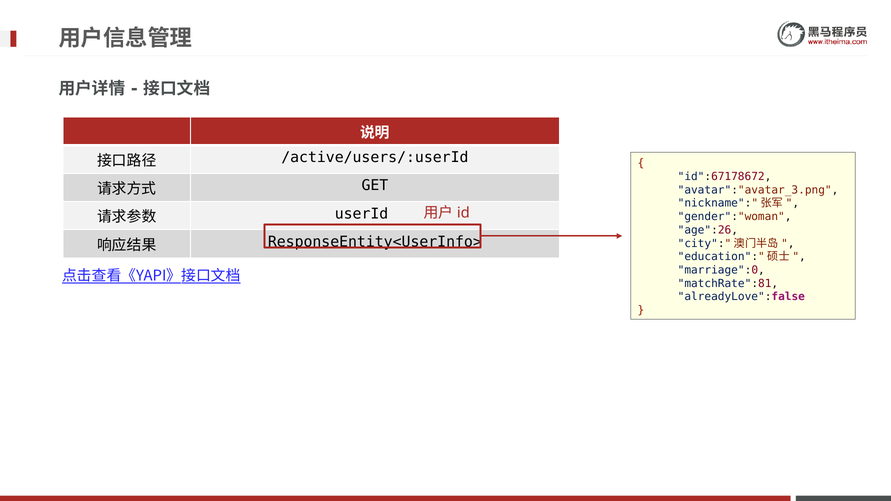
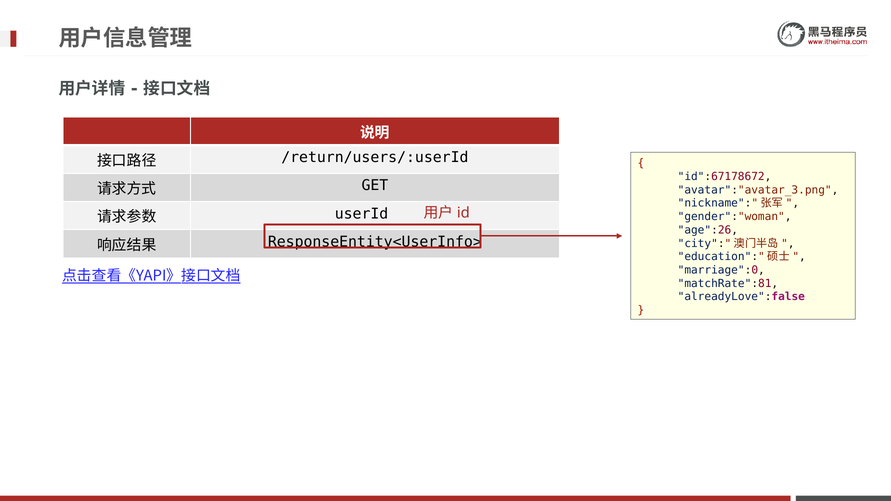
/active/users/:userId: /active/users/:userId -> /return/users/:userId
